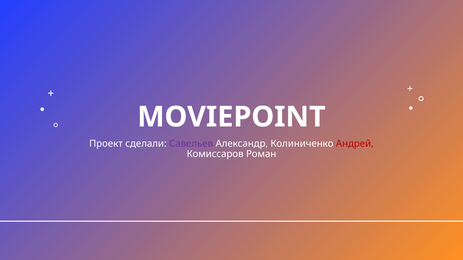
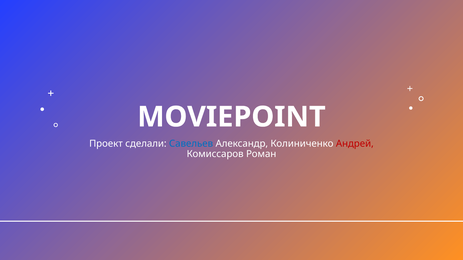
Савельев colour: purple -> blue
